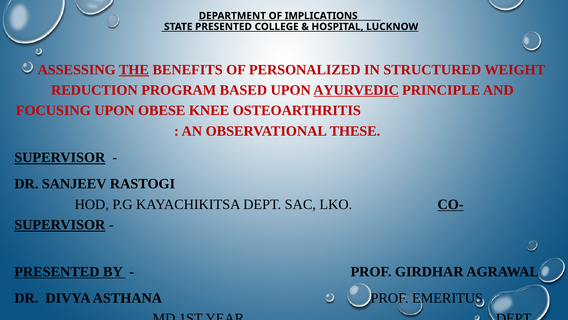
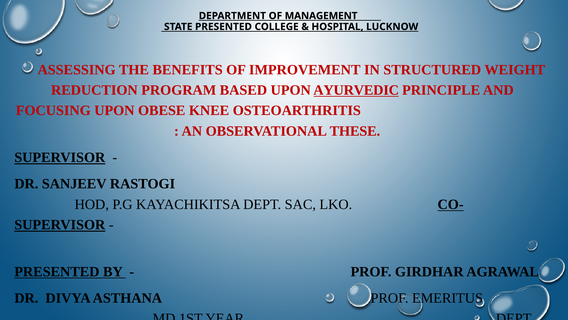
IMPLICATIONS: IMPLICATIONS -> MANAGEMENT
THE underline: present -> none
PERSONALIZED: PERSONALIZED -> IMPROVEMENT
